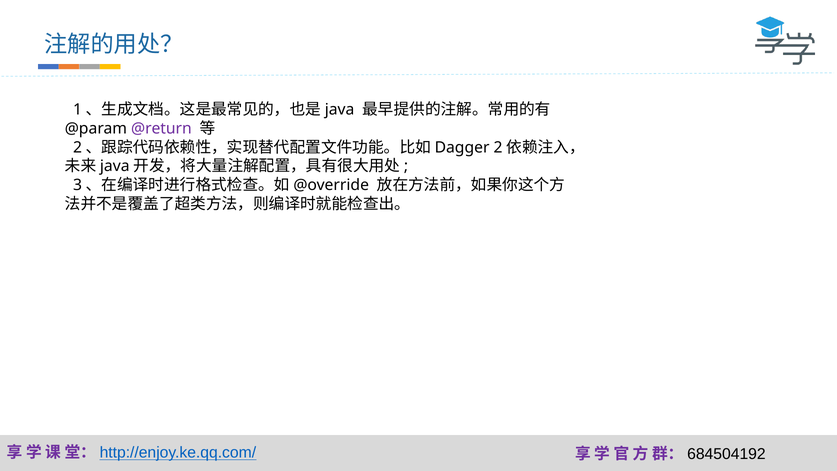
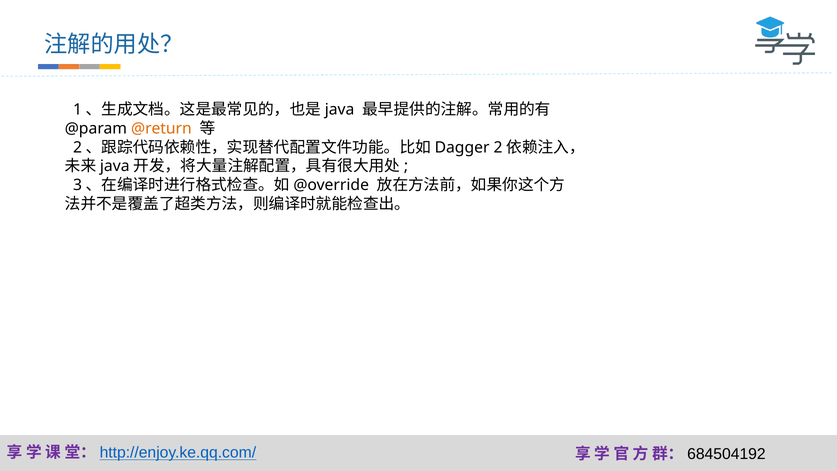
@return colour: purple -> orange
